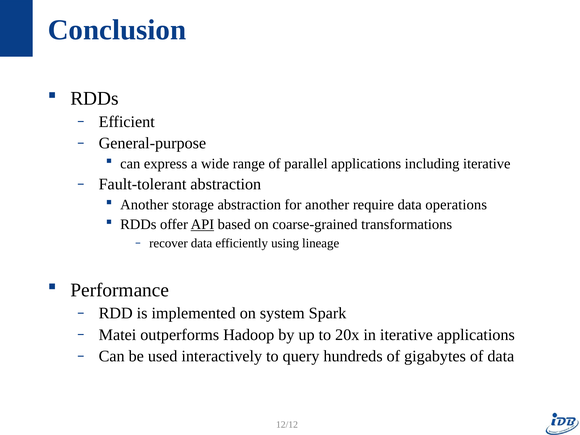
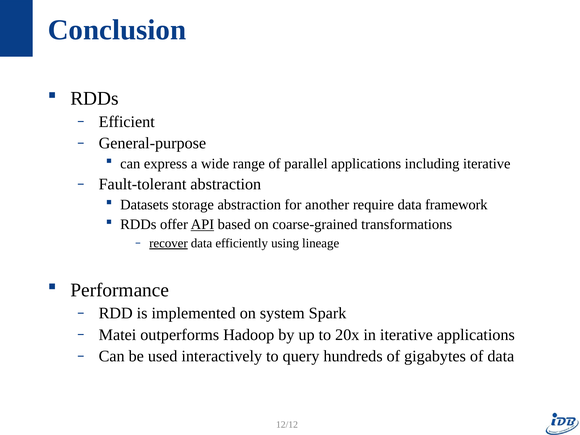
Another at (144, 205): Another -> Datasets
operations: operations -> framework
recover underline: none -> present
